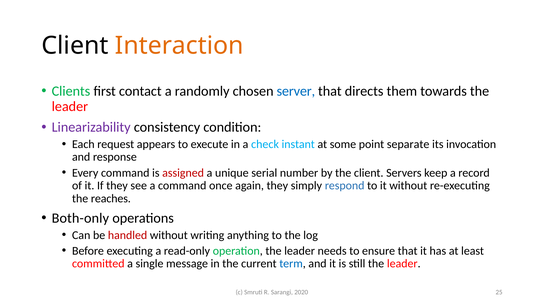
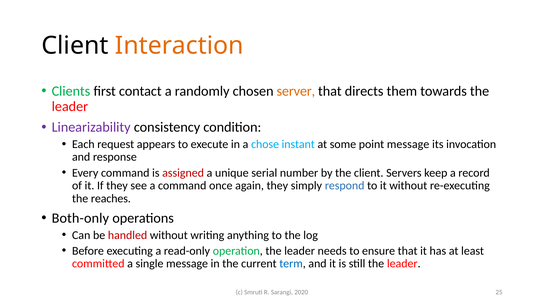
server colour: blue -> orange
check: check -> chose
point separate: separate -> message
